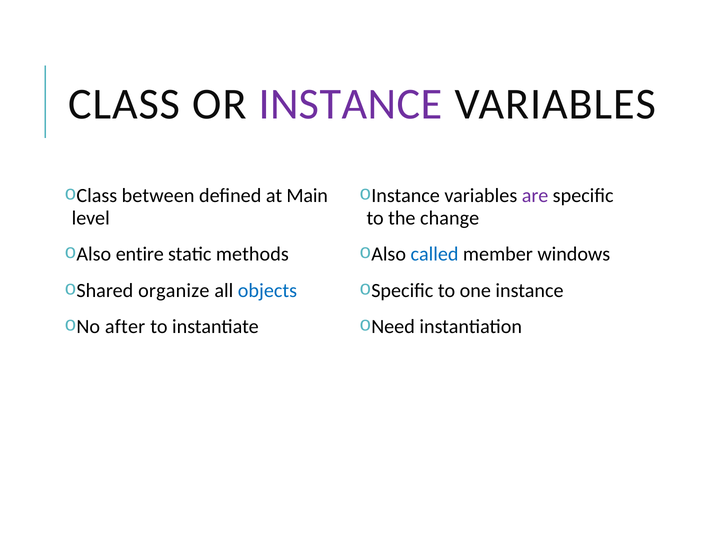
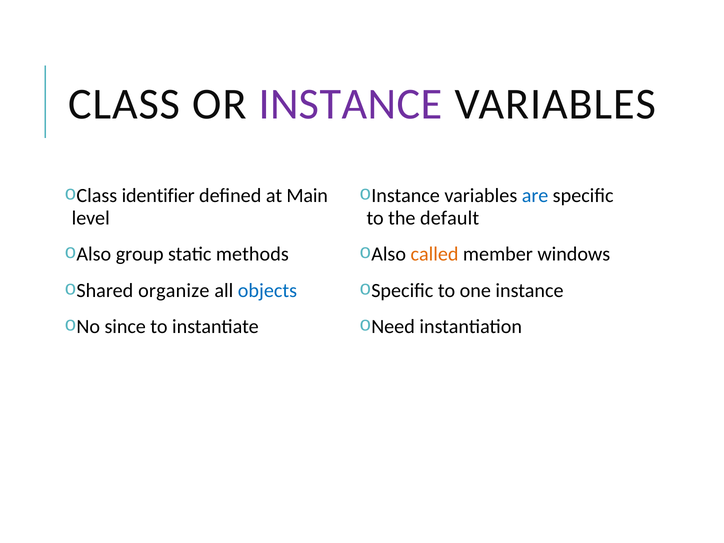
between: between -> identifier
are colour: purple -> blue
change: change -> default
entire: entire -> group
called colour: blue -> orange
after: after -> since
